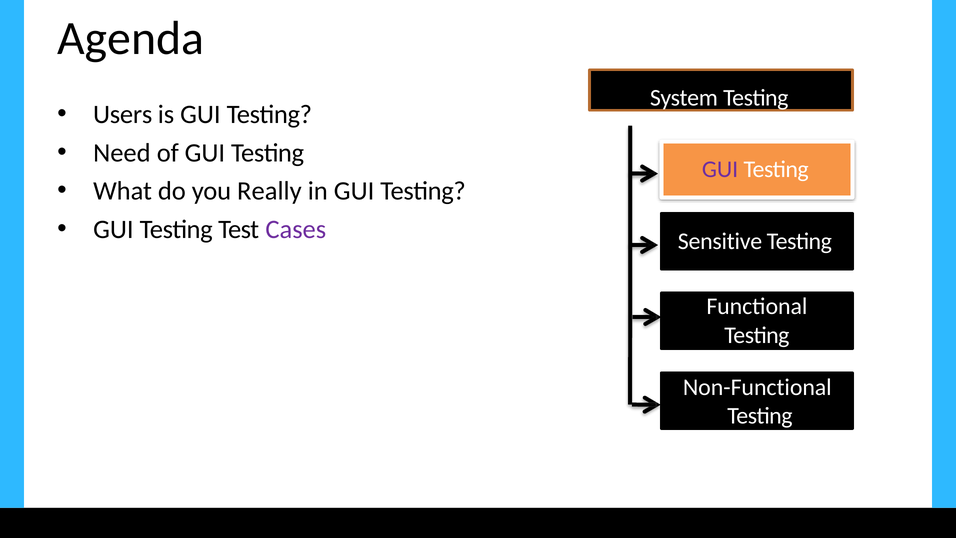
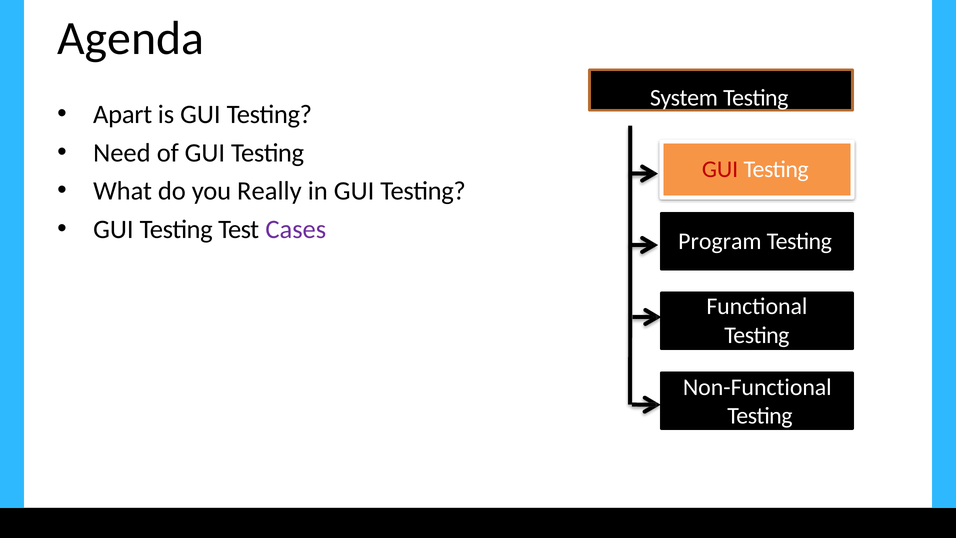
Users: Users -> Apart
GUI at (720, 169) colour: purple -> red
Sensitive: Sensitive -> Program
